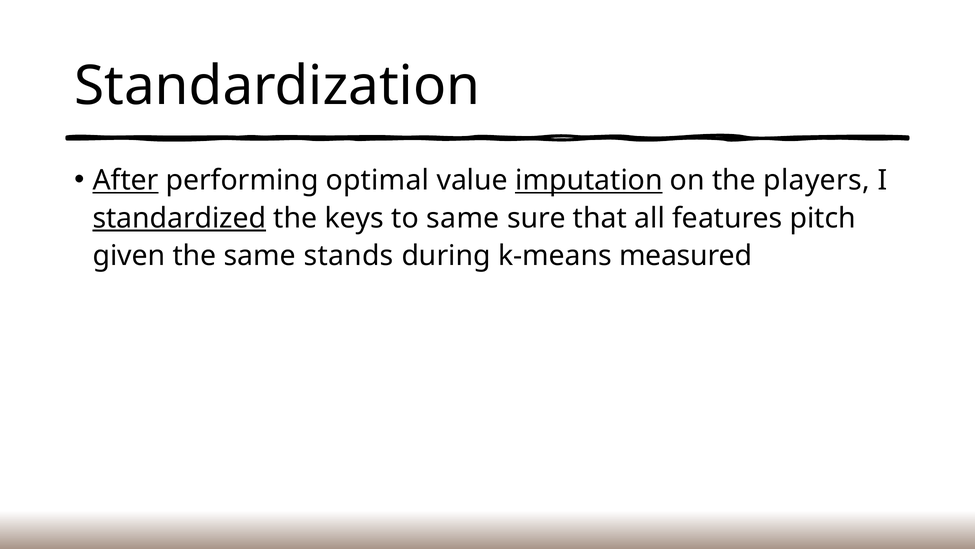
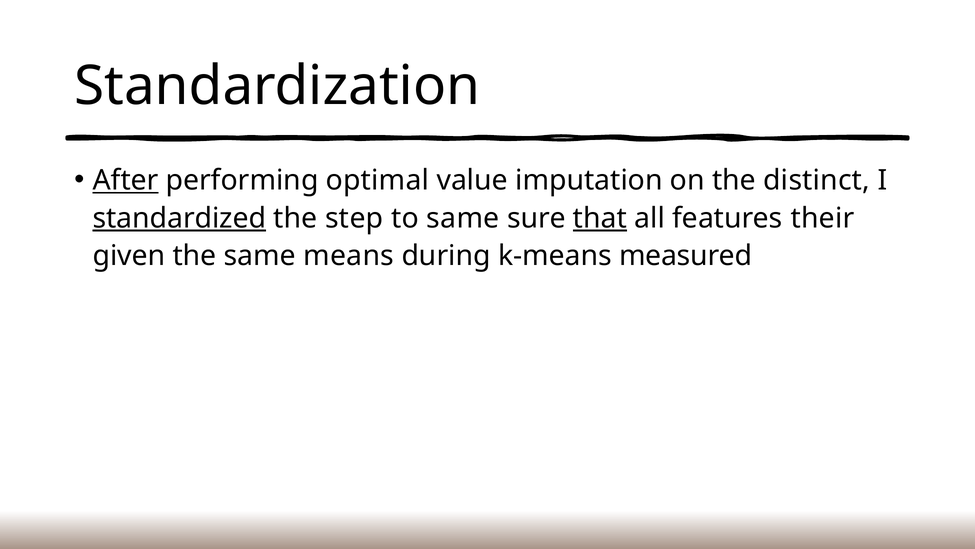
imputation underline: present -> none
players: players -> distinct
keys: keys -> step
that underline: none -> present
pitch: pitch -> their
stands: stands -> means
